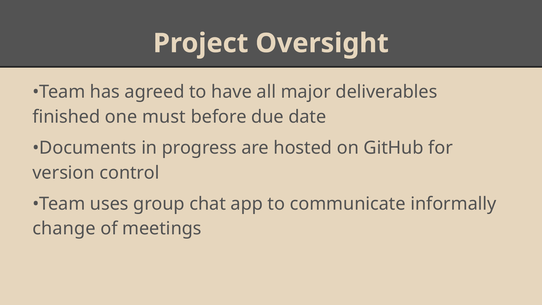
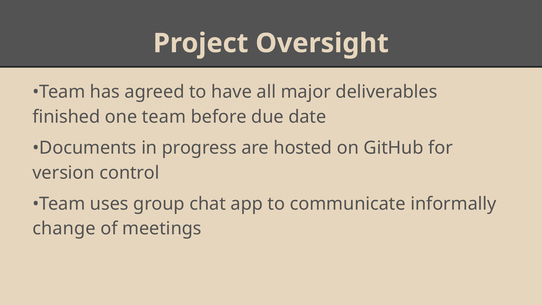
one must: must -> team
